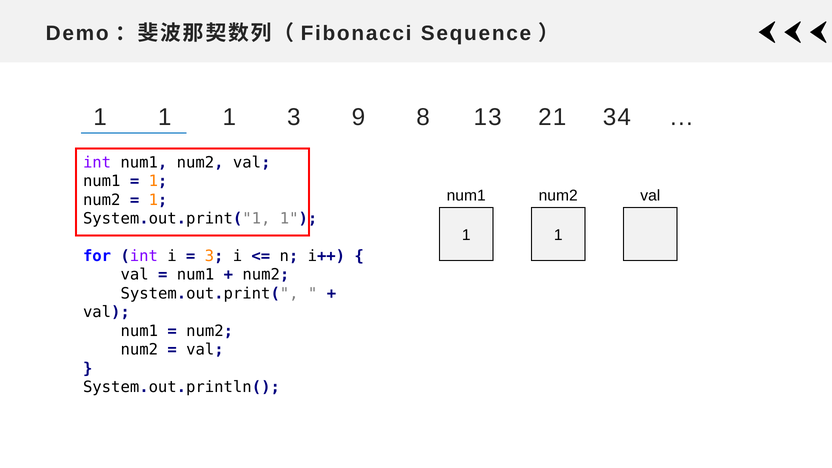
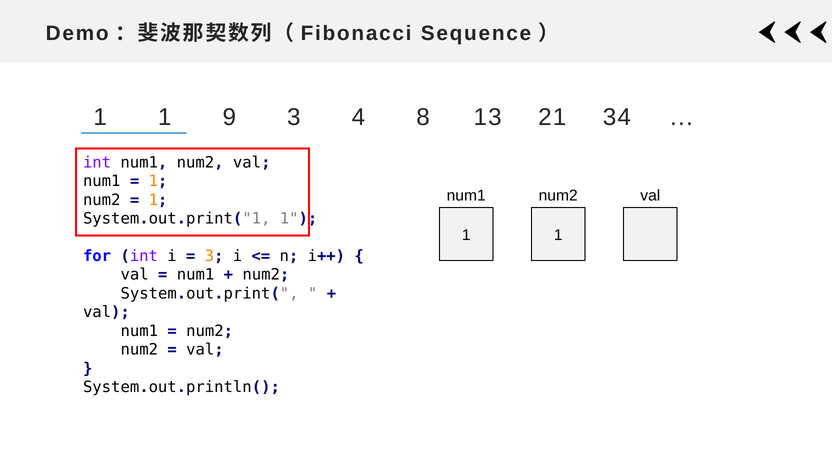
1 1 1: 1 -> 9
9: 9 -> 4
